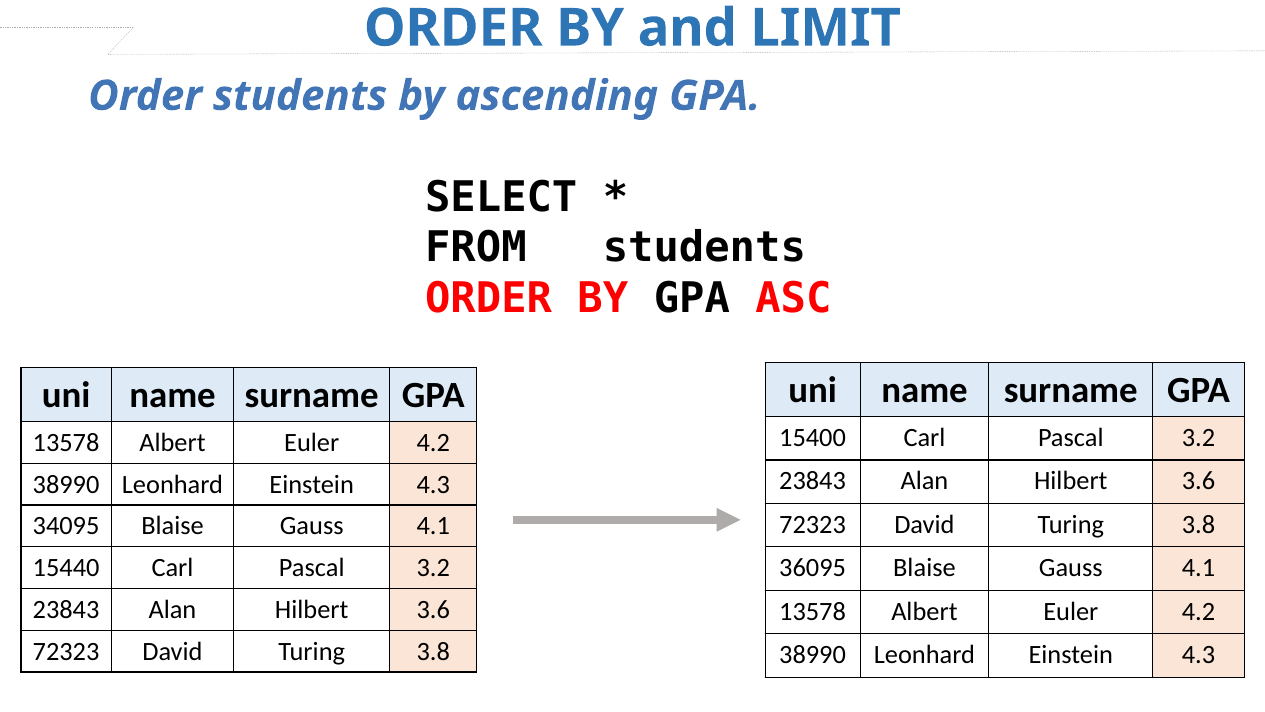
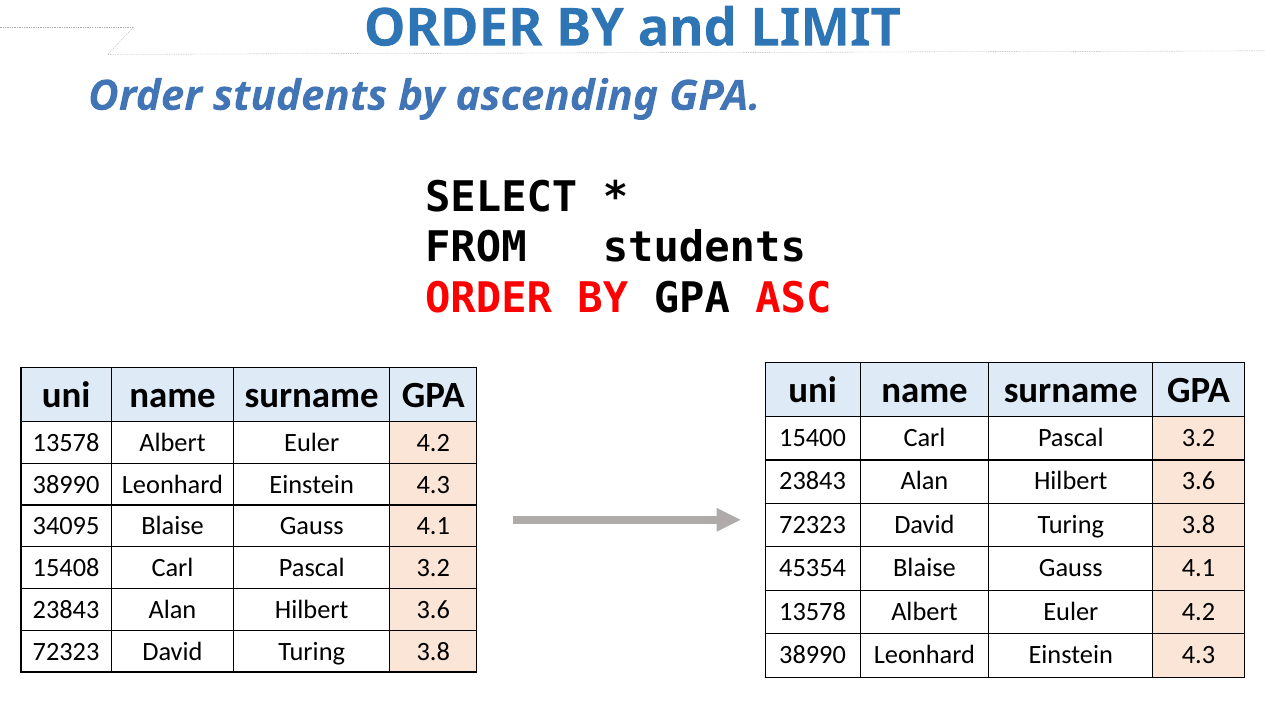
15440: 15440 -> 15408
36095: 36095 -> 45354
